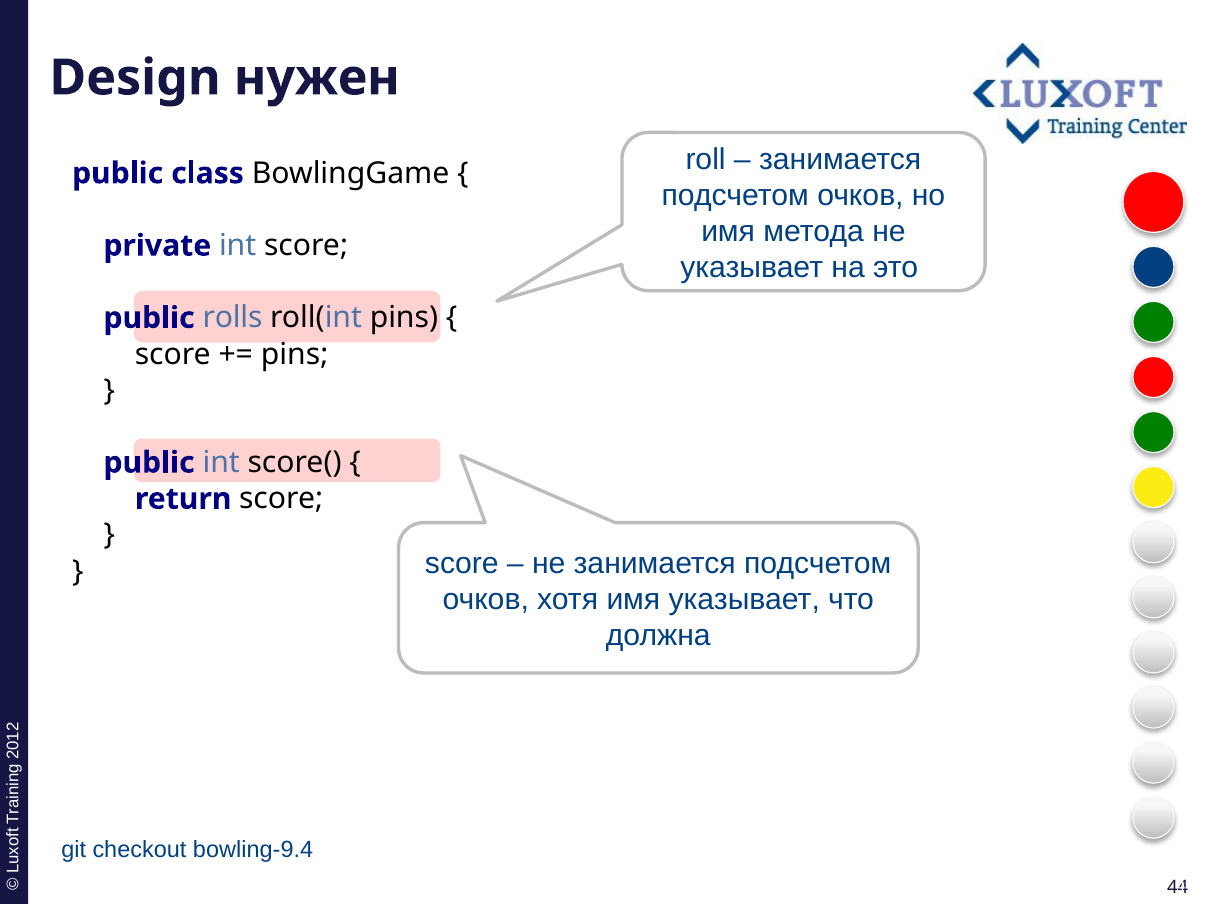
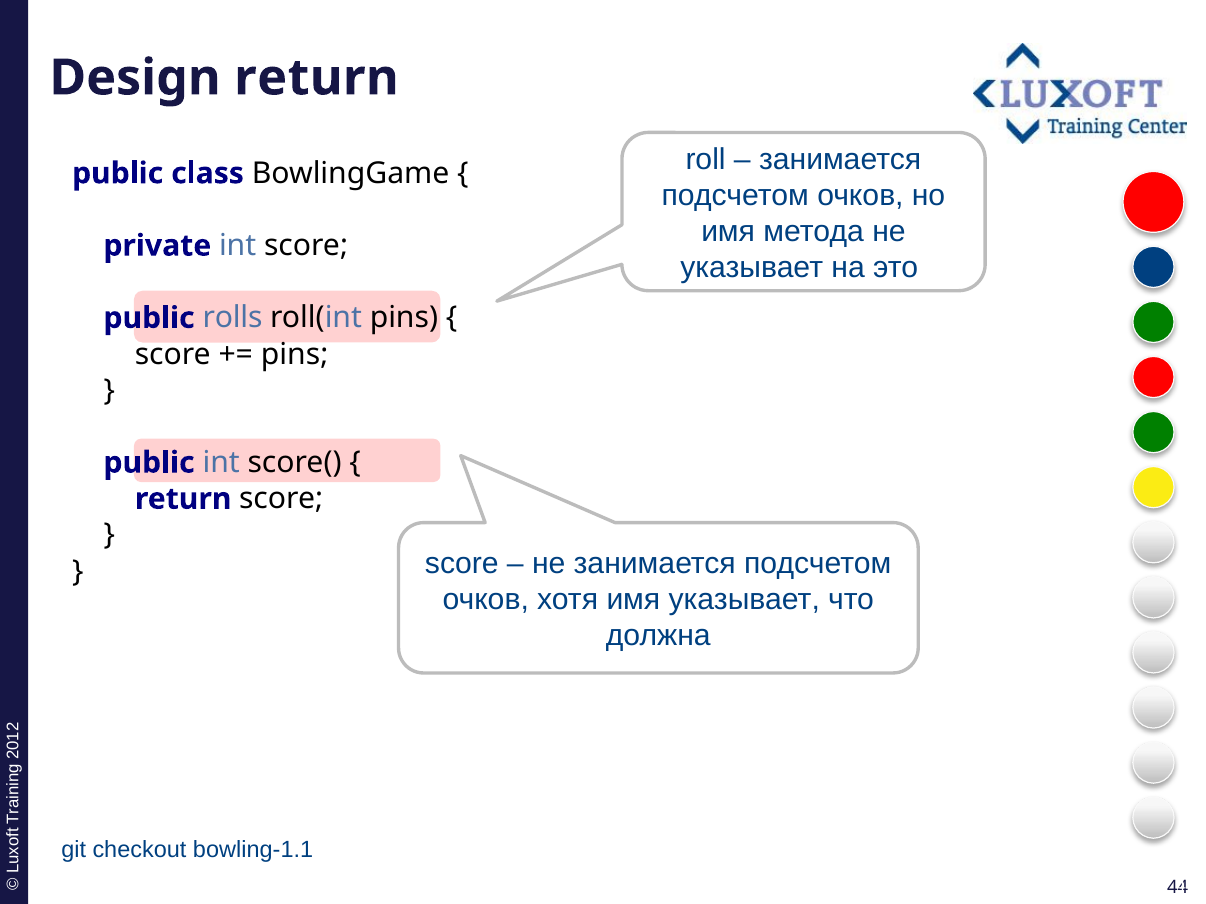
Design нужен: нужен -> return
bowling-9.4: bowling-9.4 -> bowling-1.1
